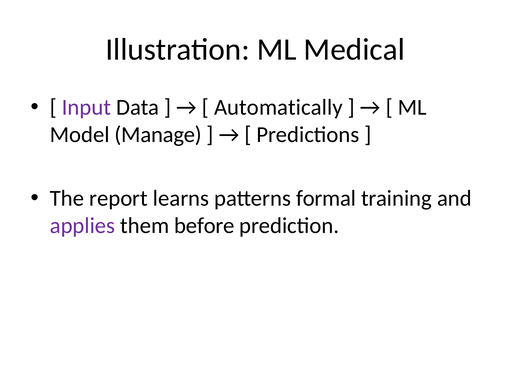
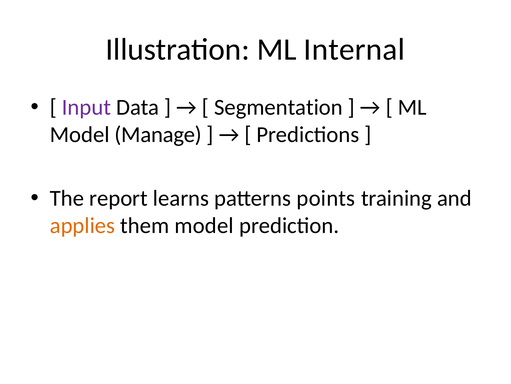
Medical: Medical -> Internal
Automatically: Automatically -> Segmentation
formal: formal -> points
applies colour: purple -> orange
them before: before -> model
